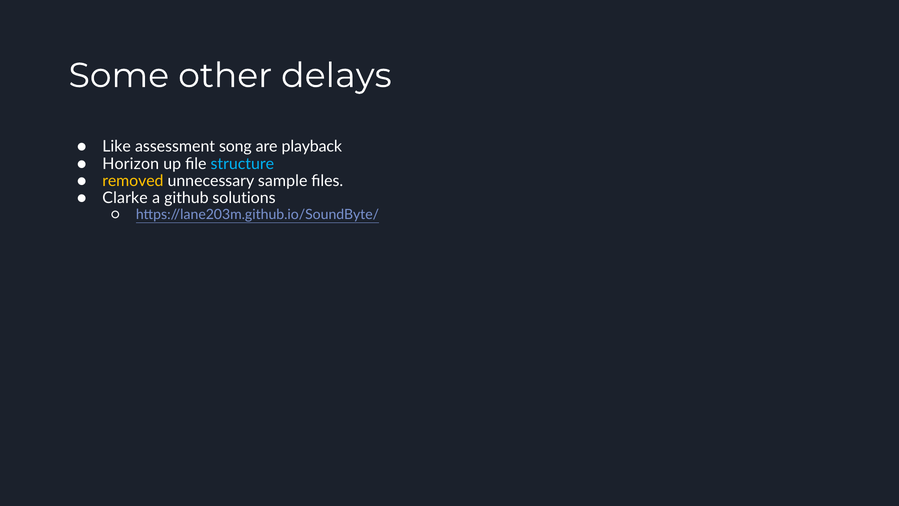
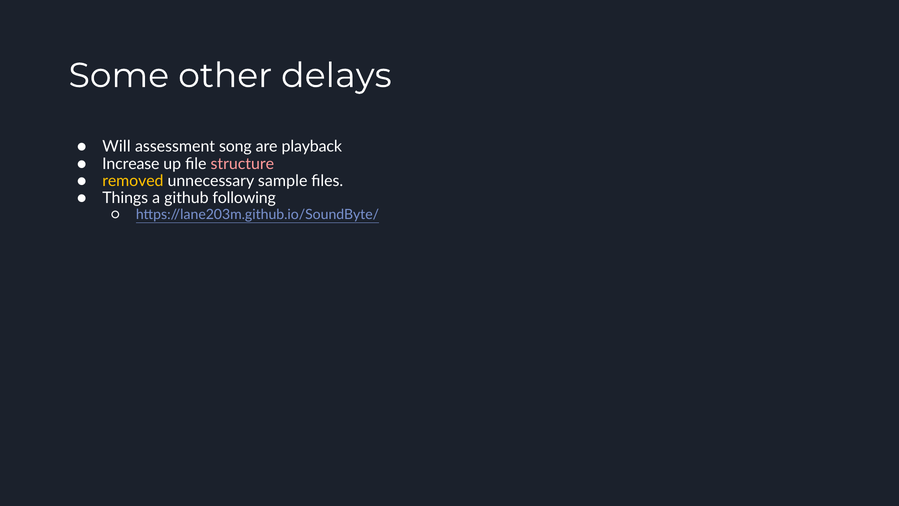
Like: Like -> Will
Horizon: Horizon -> Increase
structure colour: light blue -> pink
Clarke: Clarke -> Things
solutions: solutions -> following
